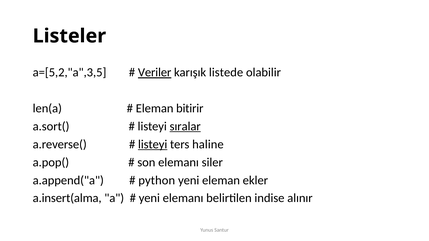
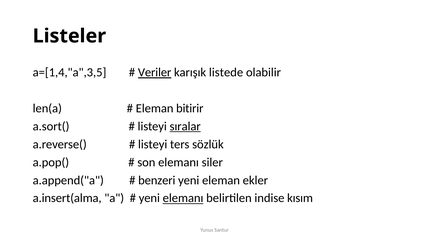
a=[5,2,"a",3,5: a=[5,2,"a",3,5 -> a=[1,4,"a",3,5
listeyi at (153, 144) underline: present -> none
haline: haline -> sözlük
python: python -> benzeri
elemanı at (183, 198) underline: none -> present
alınır: alınır -> kısım
